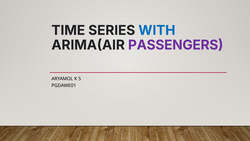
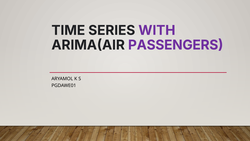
WITH colour: blue -> purple
